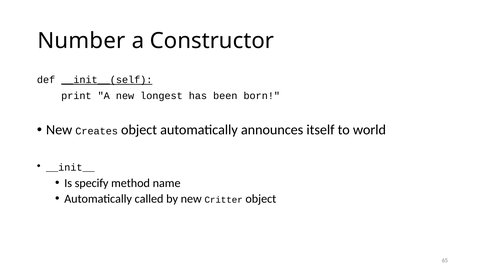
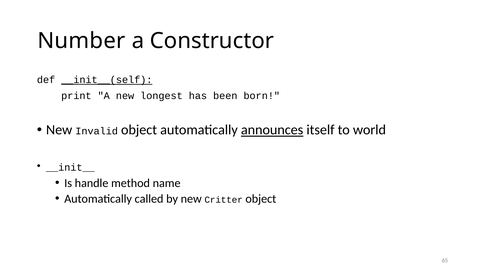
Creates: Creates -> Invalid
announces underline: none -> present
specify: specify -> handle
